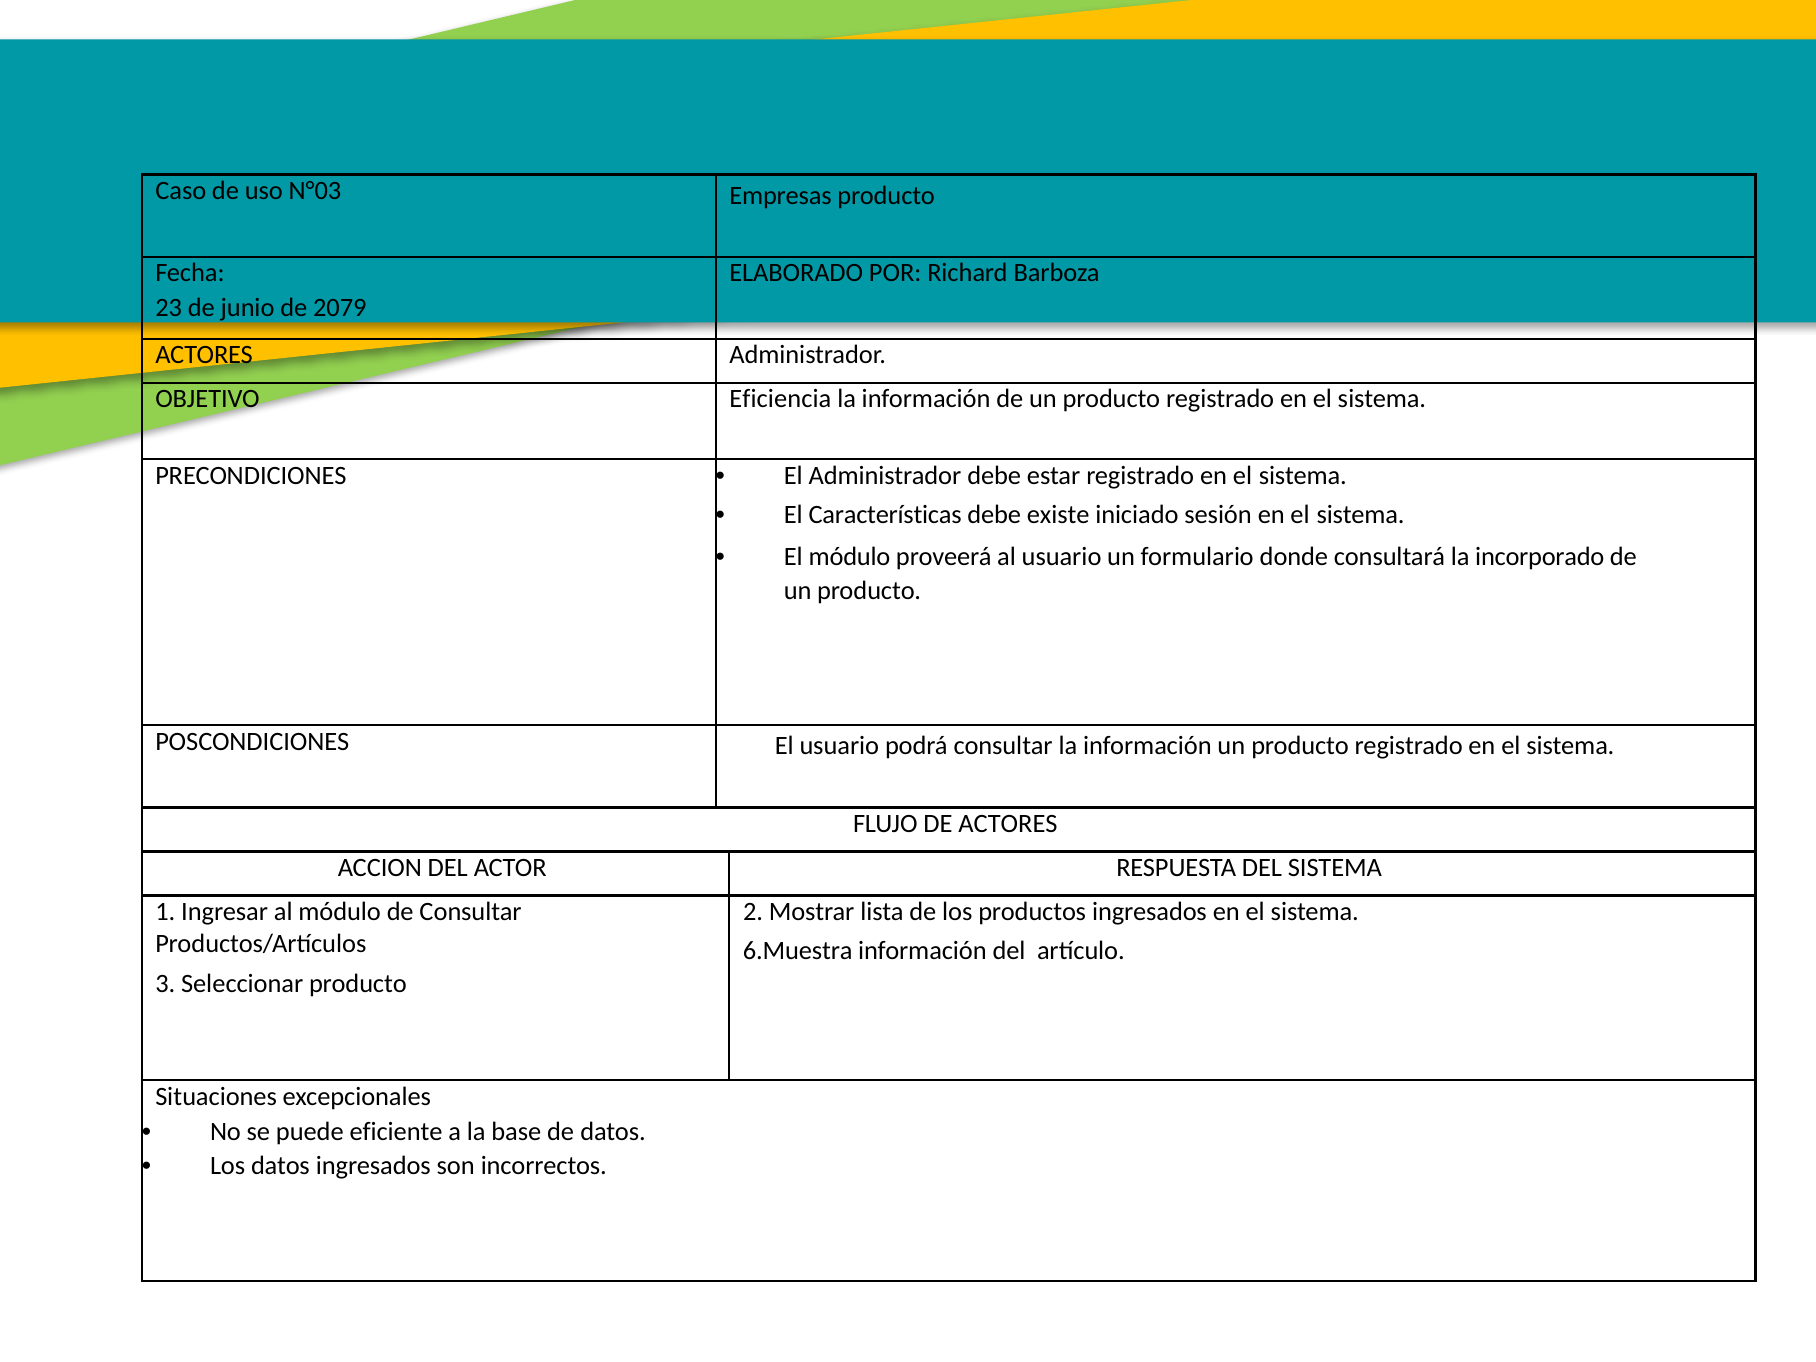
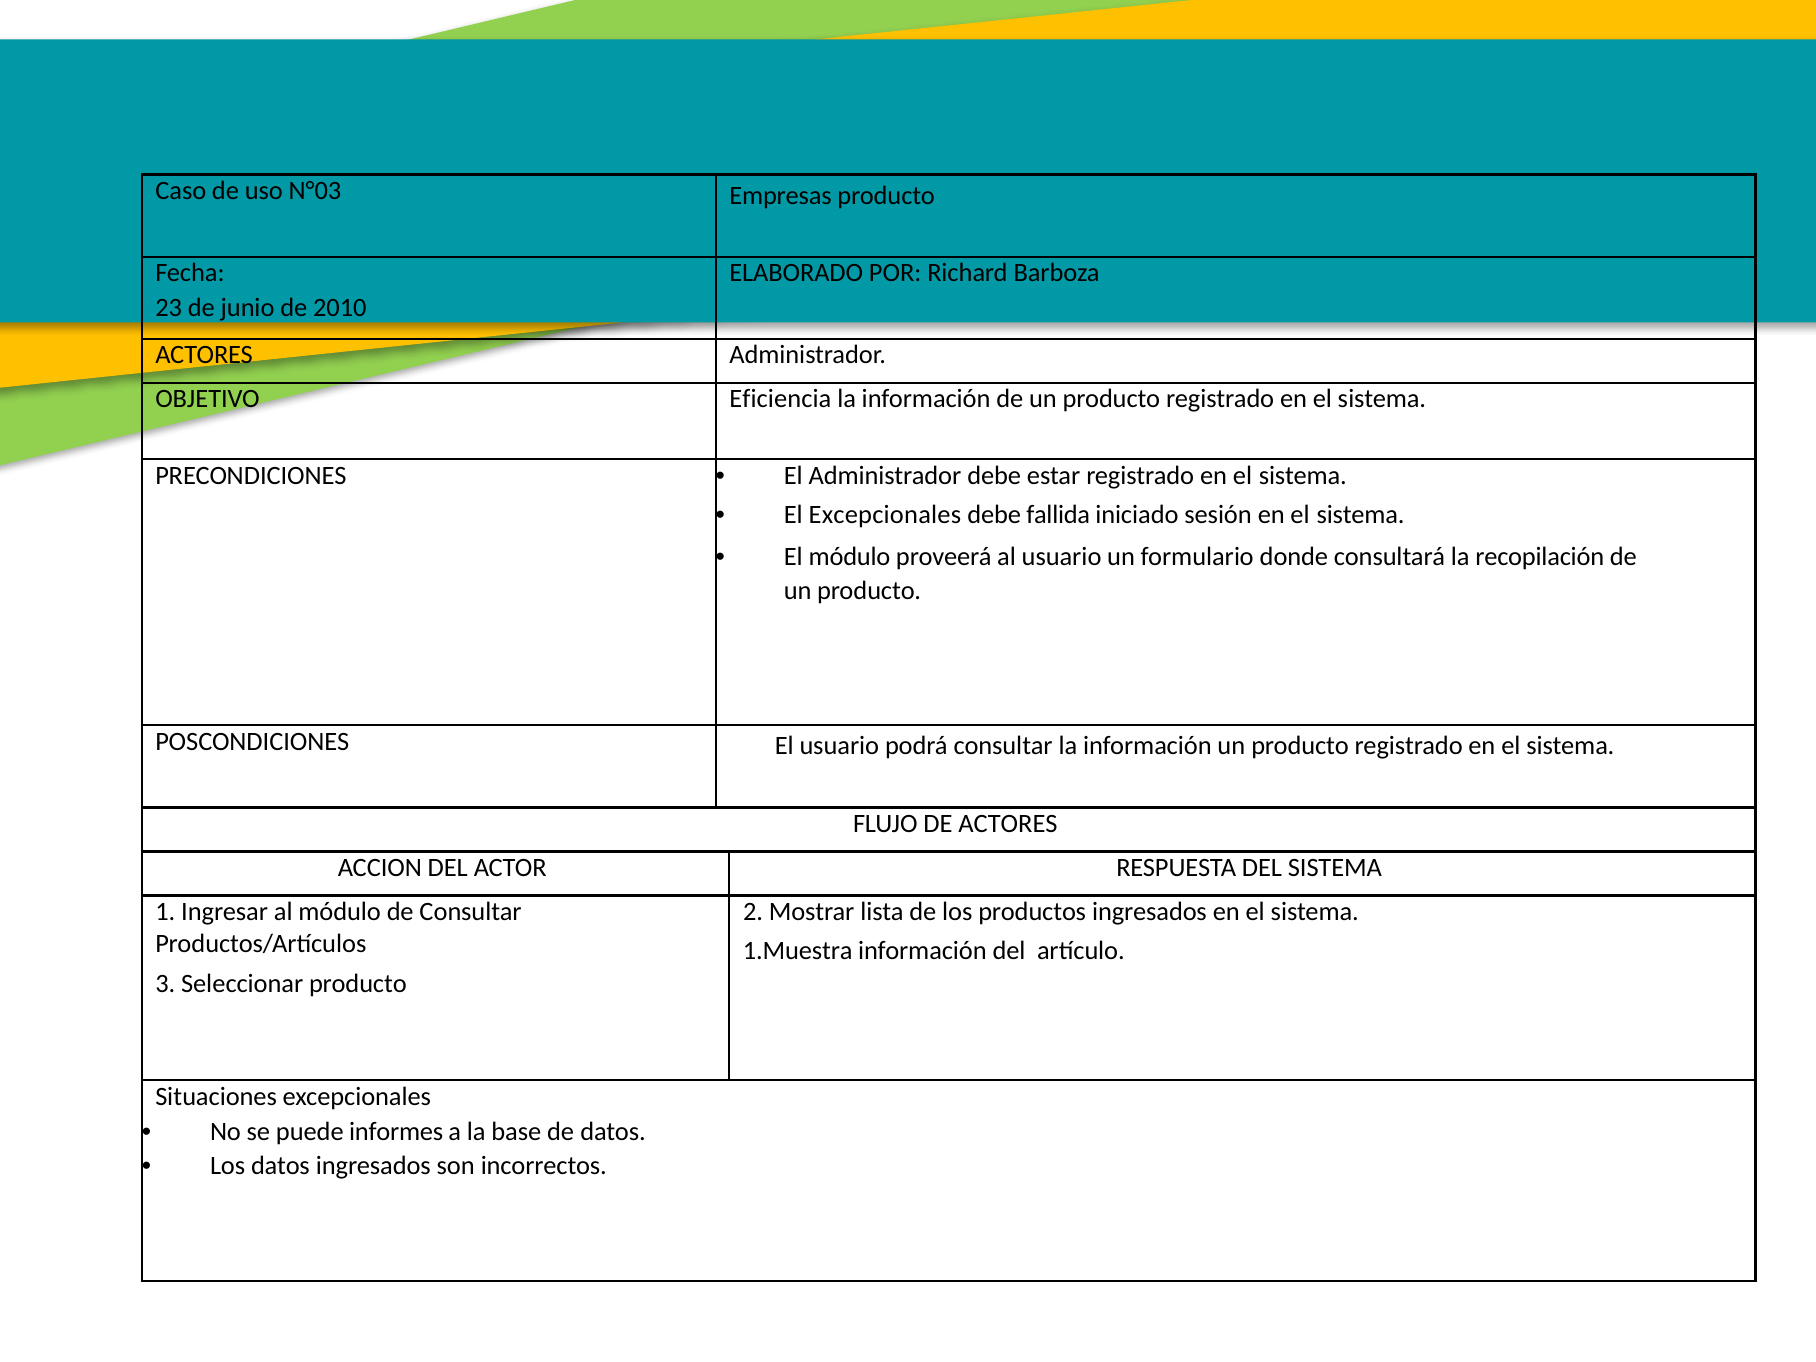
2079: 2079 -> 2010
El Características: Características -> Excepcionales
existe: existe -> fallida
incorporado: incorporado -> recopilación
6.Muestra: 6.Muestra -> 1.Muestra
eficiente: eficiente -> informes
